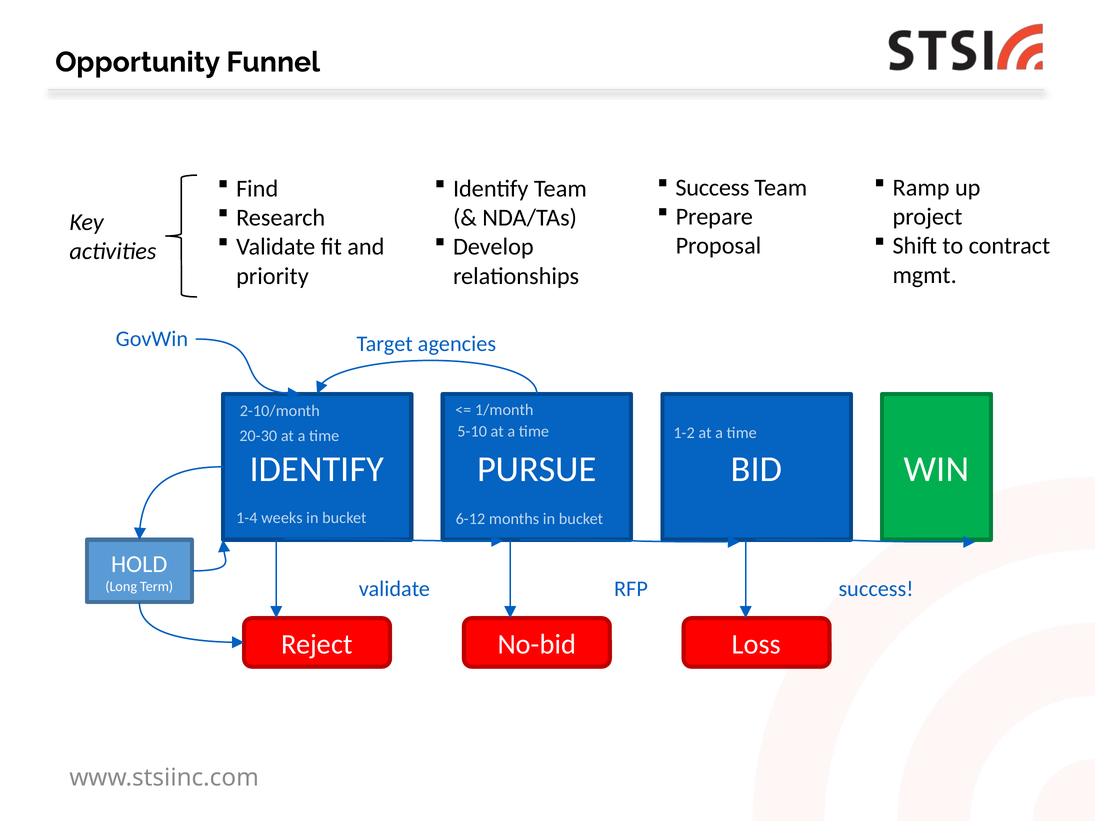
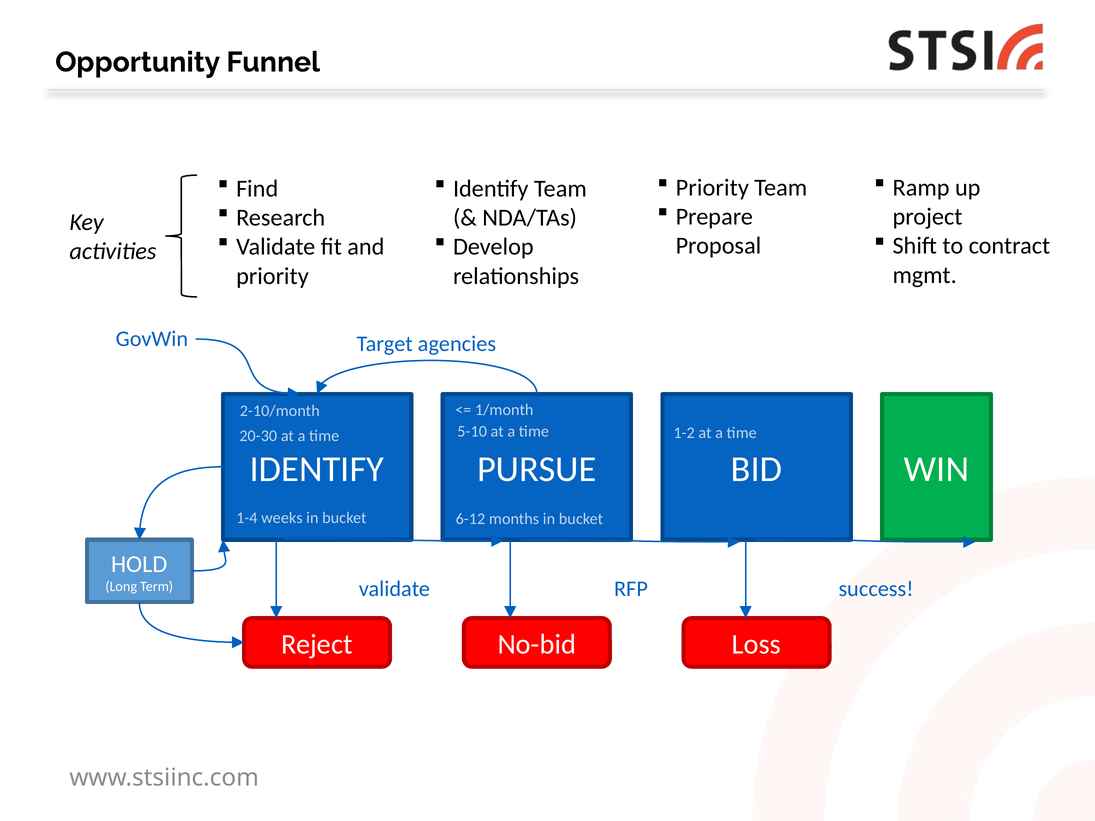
Success at (712, 188): Success -> Priority
